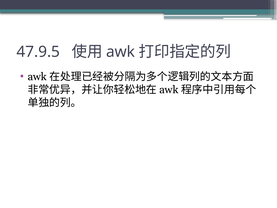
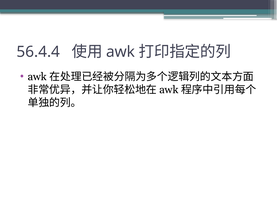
47.9.5: 47.9.5 -> 56.4.4
